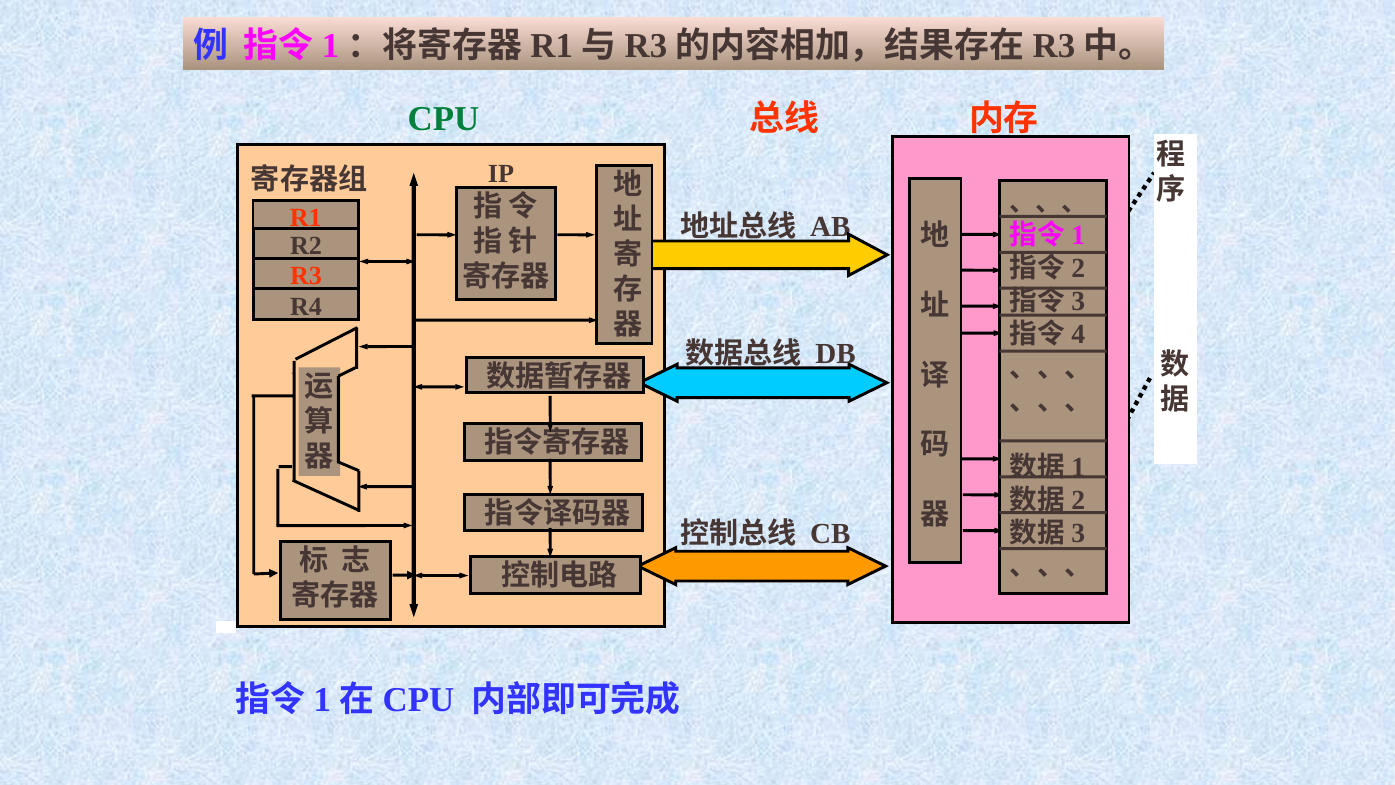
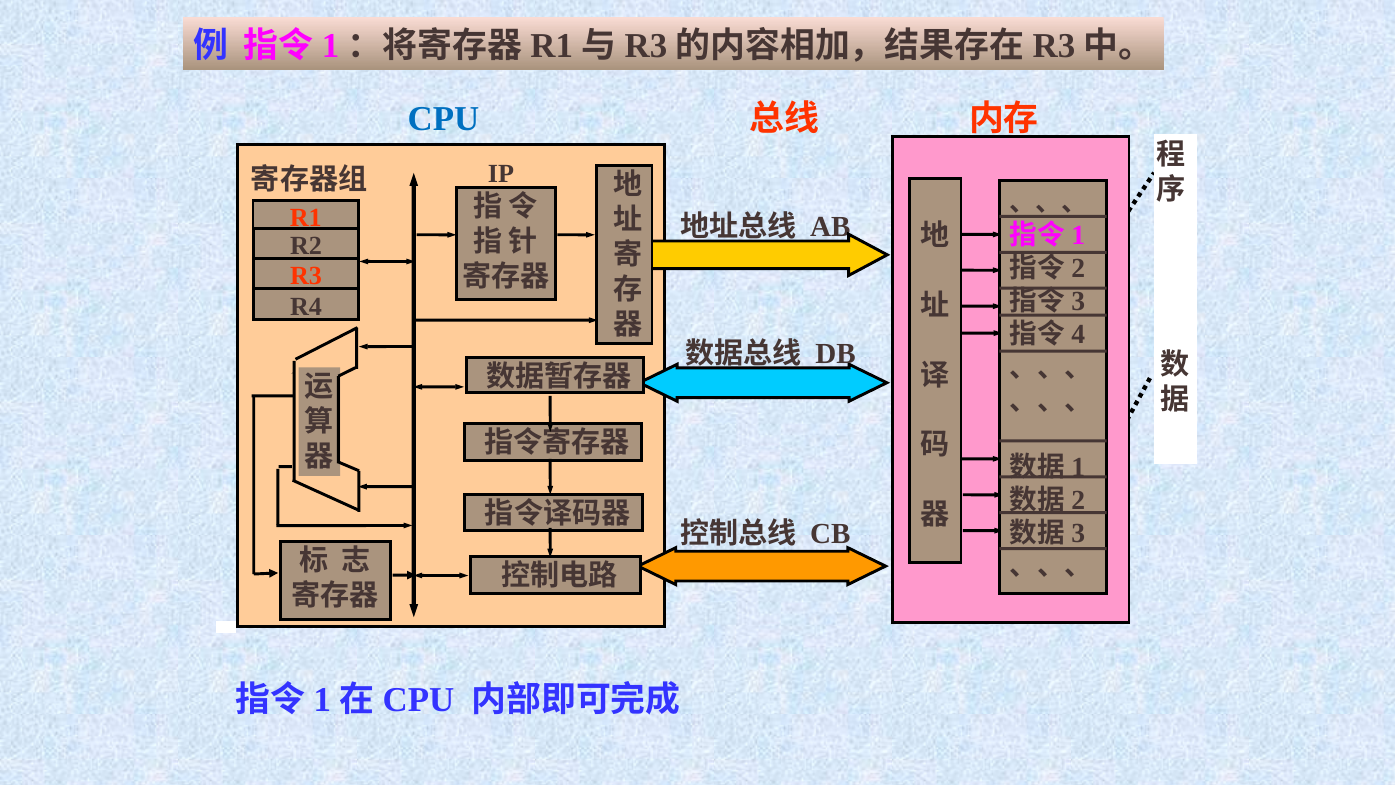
CPU colour: green -> blue
